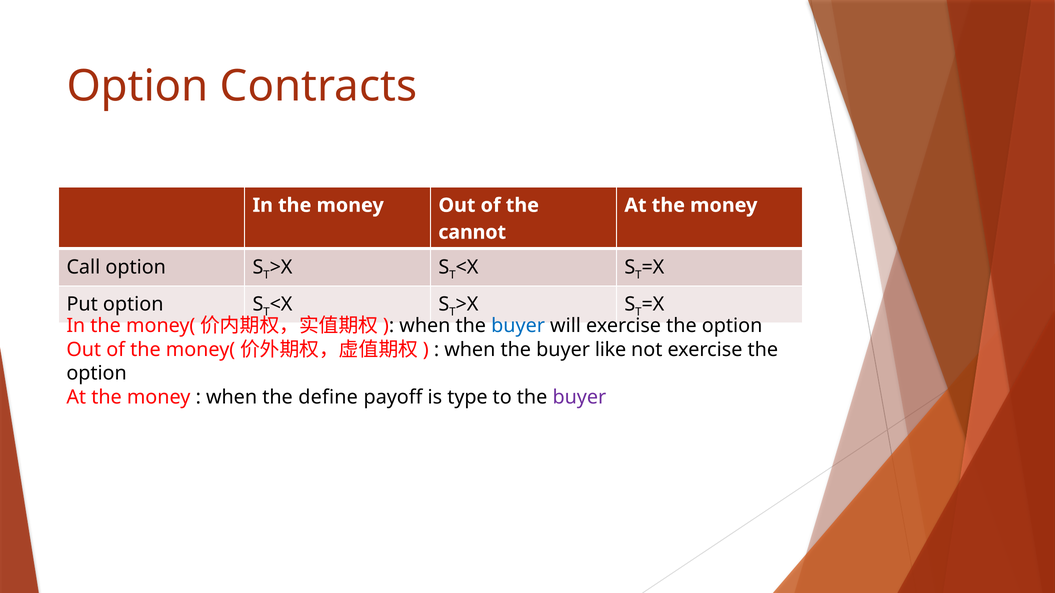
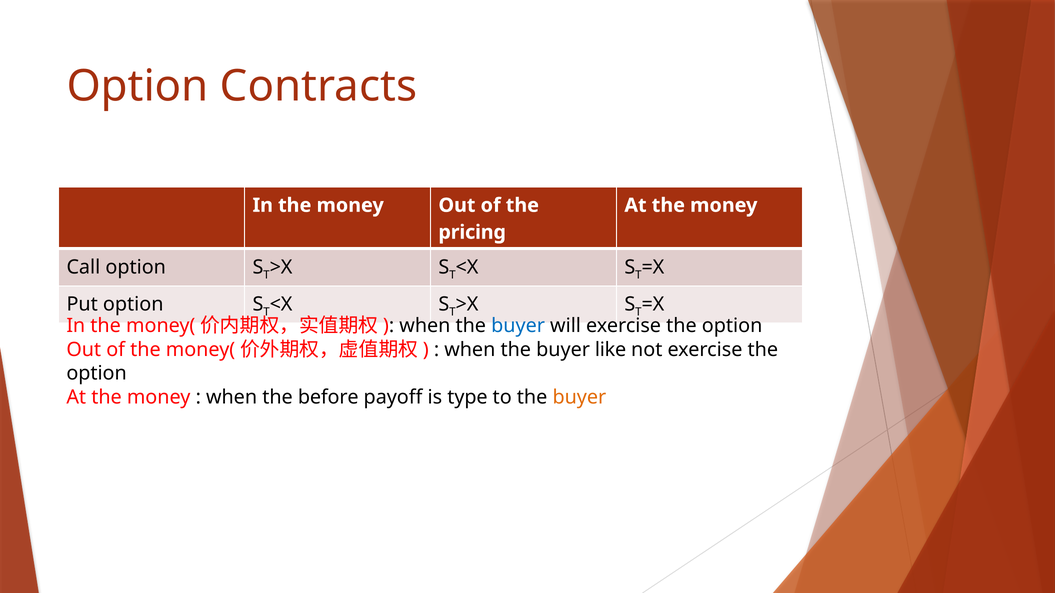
cannot: cannot -> pricing
define: define -> before
buyer at (579, 397) colour: purple -> orange
